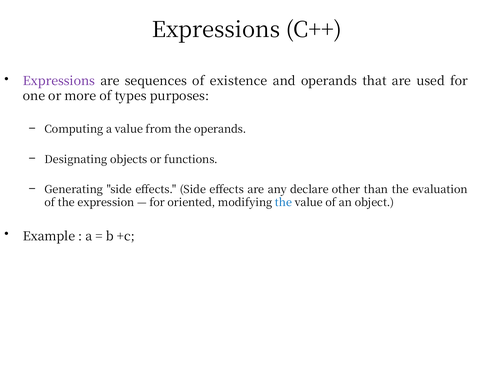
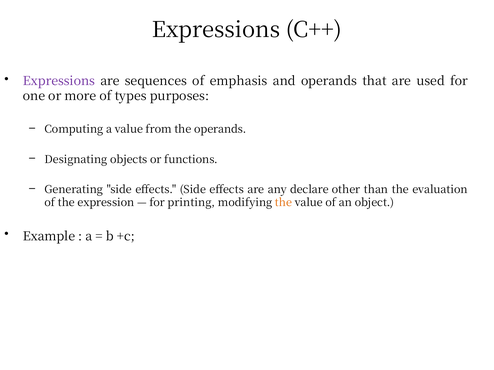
existence: existence -> emphasis
oriented: oriented -> printing
the at (283, 203) colour: blue -> orange
